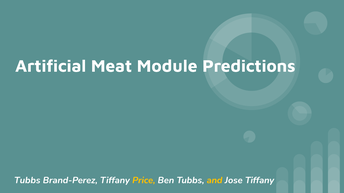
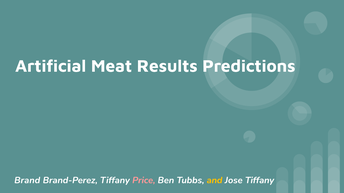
Module: Module -> Results
Tubbs at (27, 181): Tubbs -> Brand
Price colour: yellow -> pink
